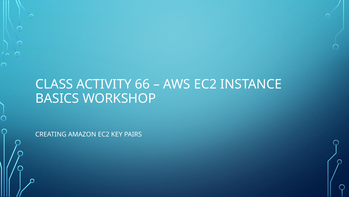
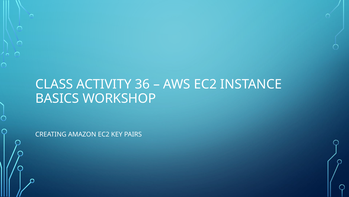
66: 66 -> 36
